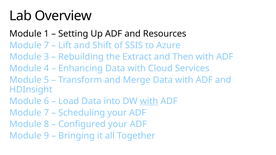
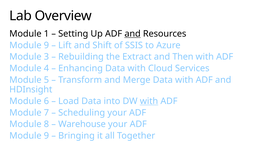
and at (133, 34) underline: none -> present
7 at (46, 45): 7 -> 9
Configured: Configured -> Warehouse
